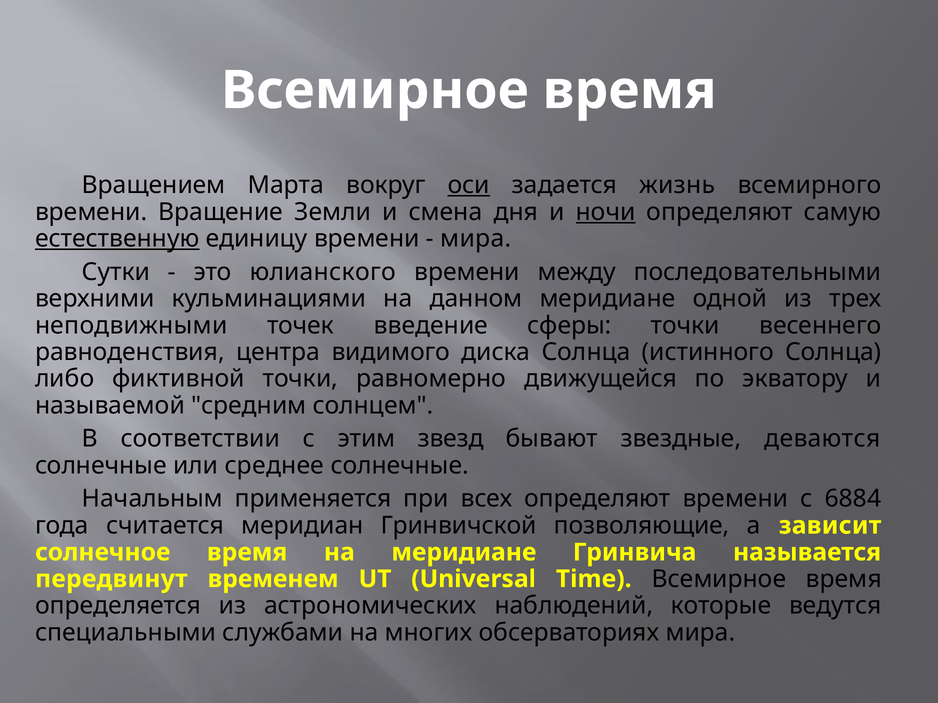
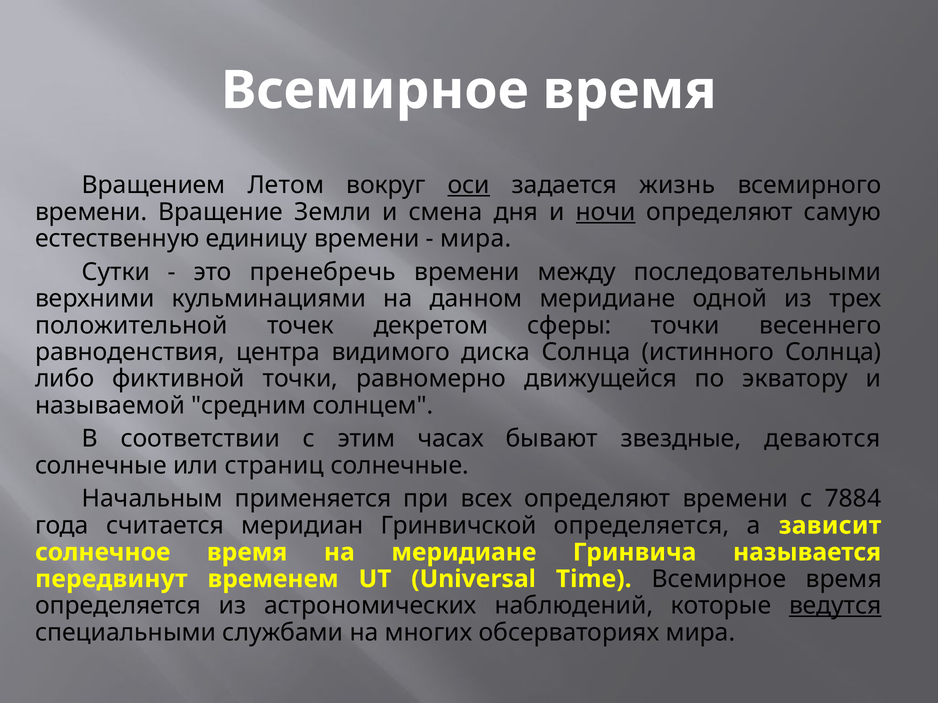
Марта: Марта -> Летом
естественную underline: present -> none
юлианского: юлианского -> пренебречь
неподвижными: неподвижными -> положительной
введение: введение -> декретом
звезд: звезд -> часах
среднее: среднее -> страниц
6884: 6884 -> 7884
Гринвичской позволяющие: позволяющие -> определяется
ведутся underline: none -> present
